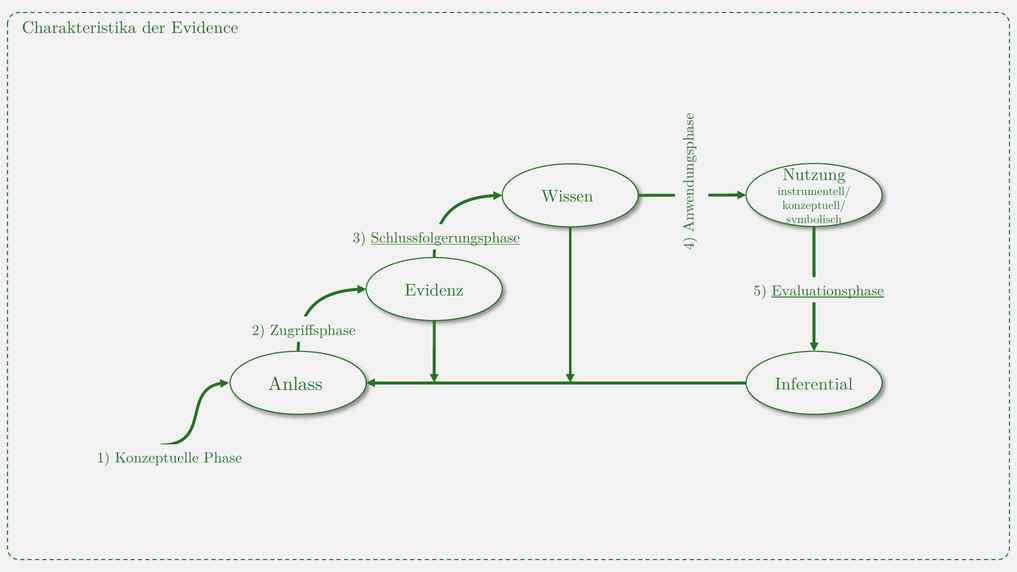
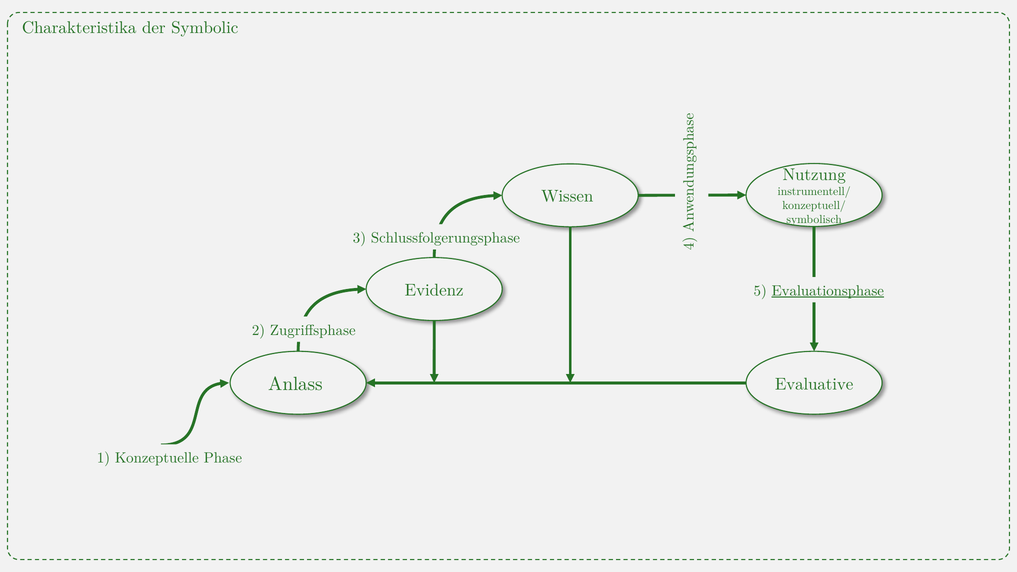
Evidence: Evidence -> Symbolic
Schlussfolgerungsphase underline: present -> none
Inferential: Inferential -> Evaluative
